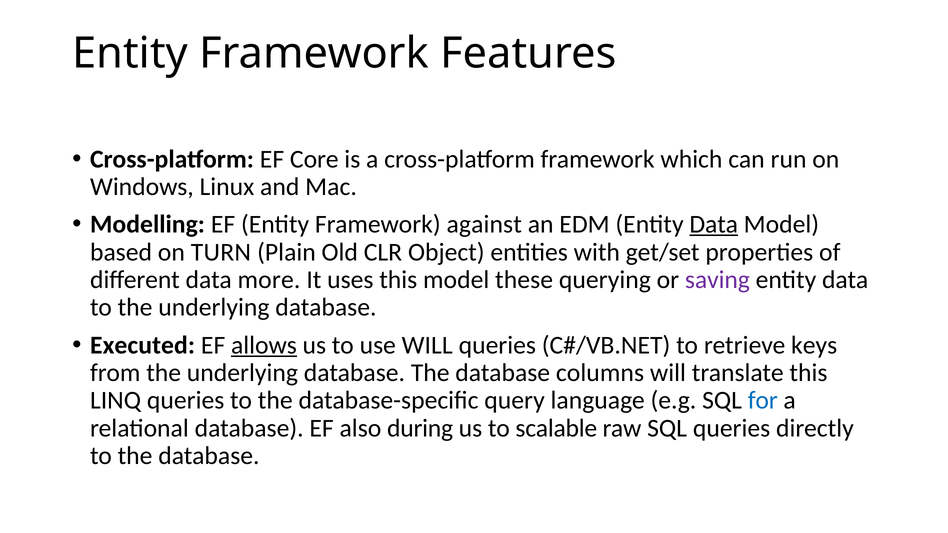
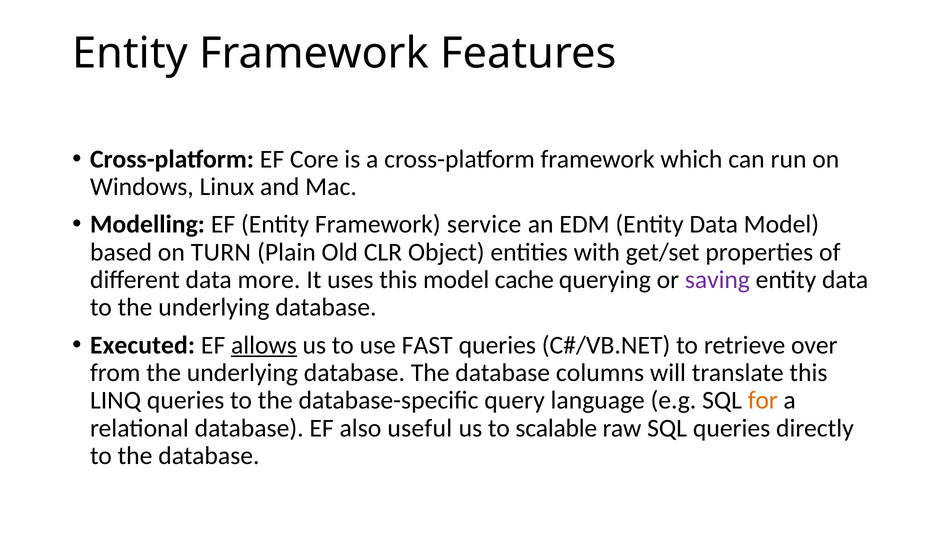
against: against -> service
Data at (714, 225) underline: present -> none
these: these -> cache
use WILL: WILL -> FAST
keys: keys -> over
for colour: blue -> orange
during: during -> useful
